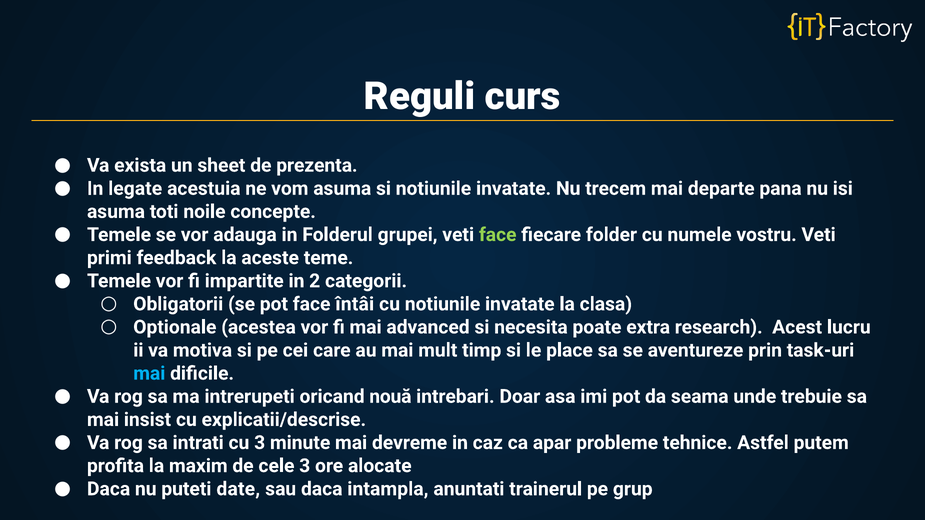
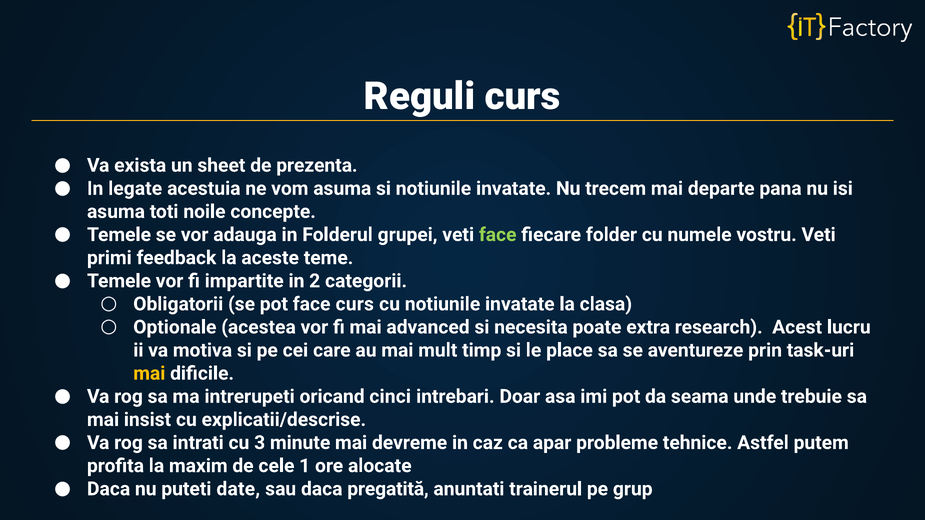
face întâi: întâi -> curs
mai at (149, 374) colour: light blue -> yellow
nouă: nouă -> cinci
cele 3: 3 -> 1
intampla: intampla -> pregatită
